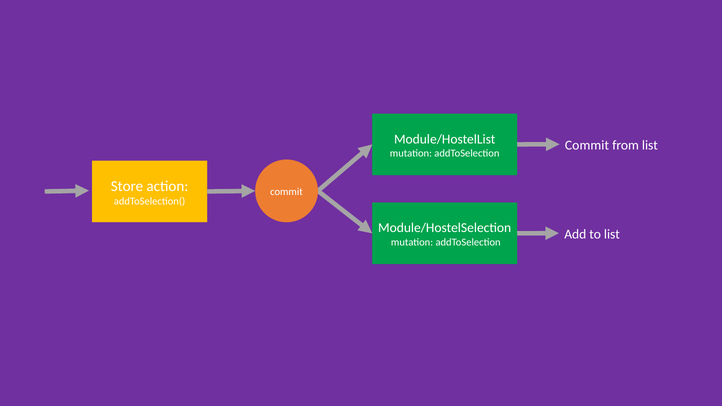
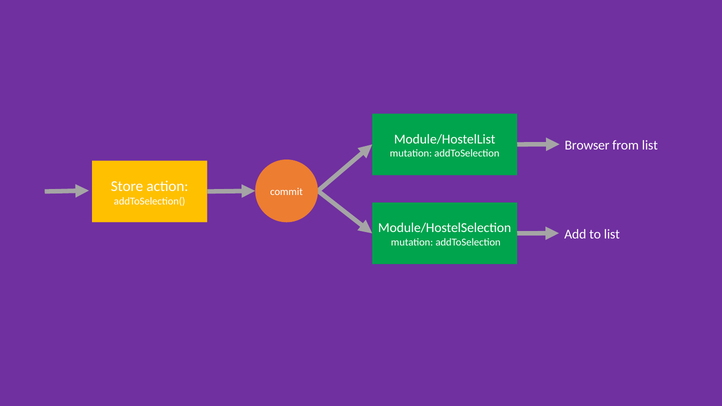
Commit at (587, 145): Commit -> Browser
